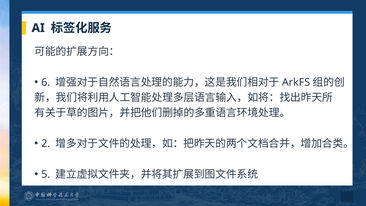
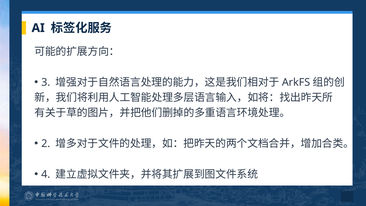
6: 6 -> 3
5: 5 -> 4
